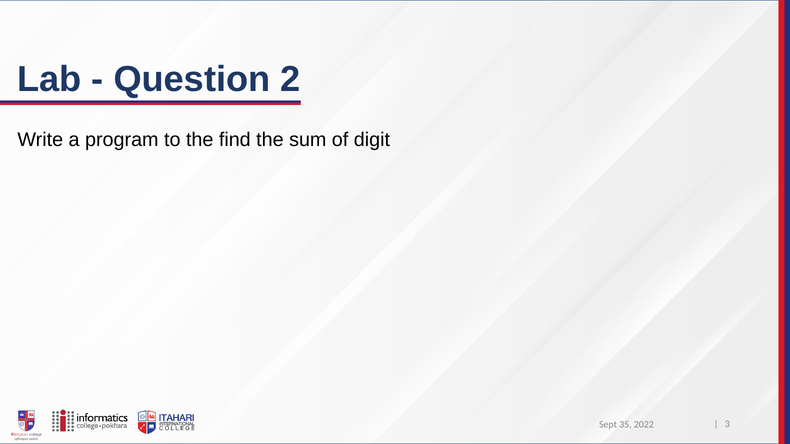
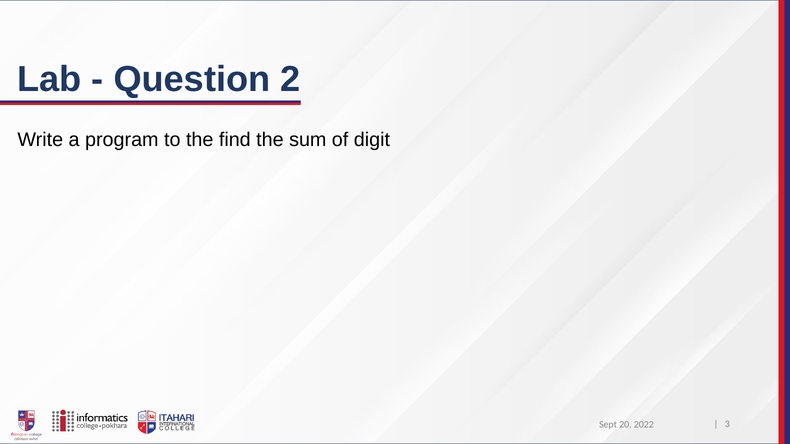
35: 35 -> 20
